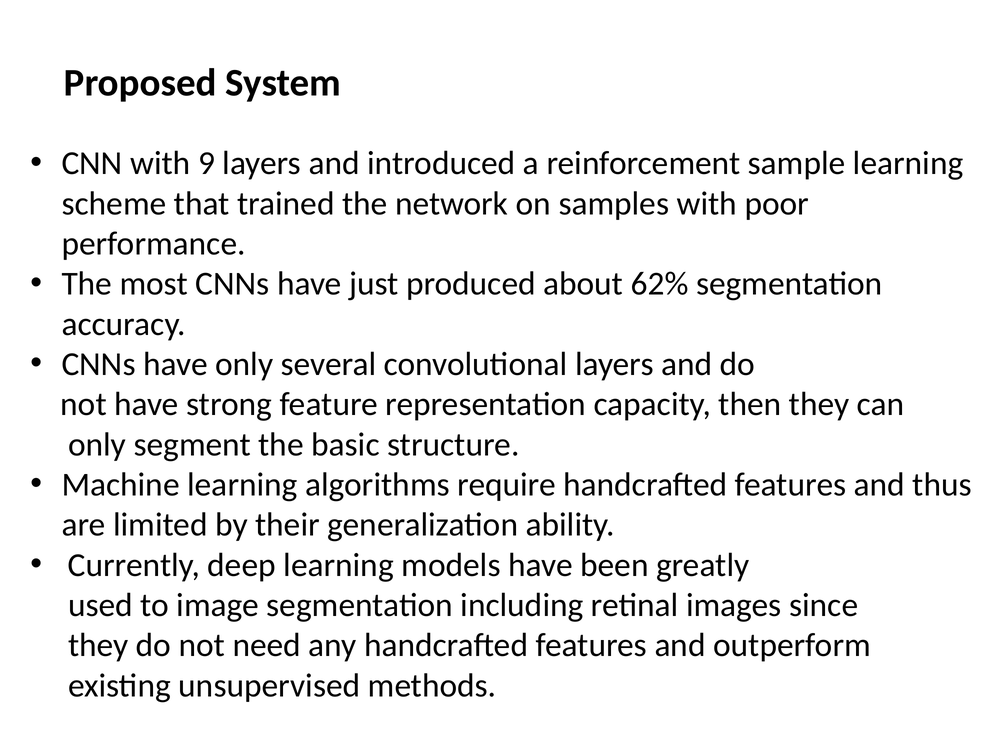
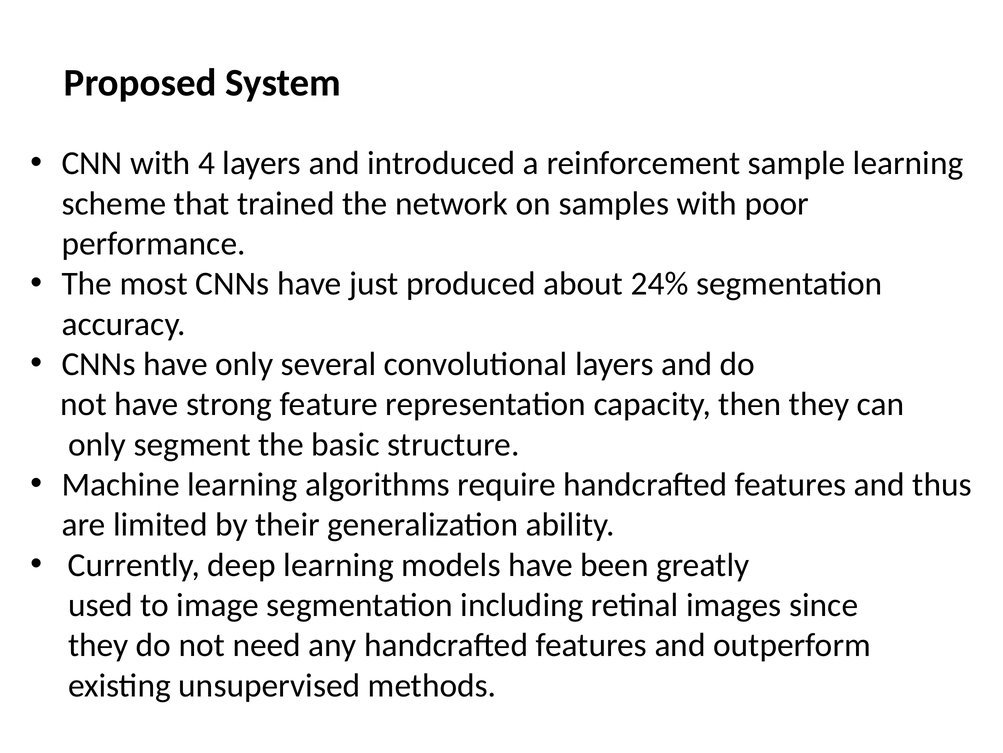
9: 9 -> 4
62%: 62% -> 24%
